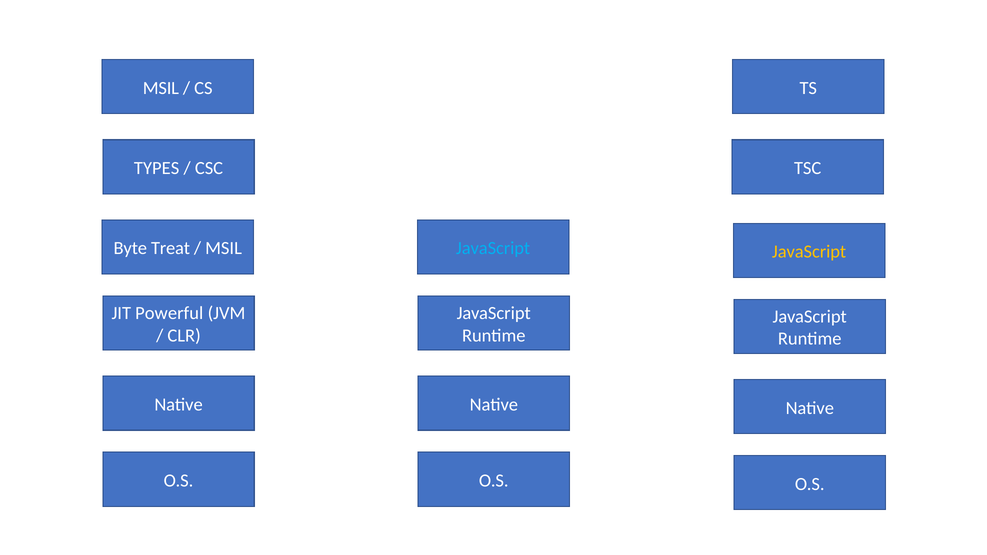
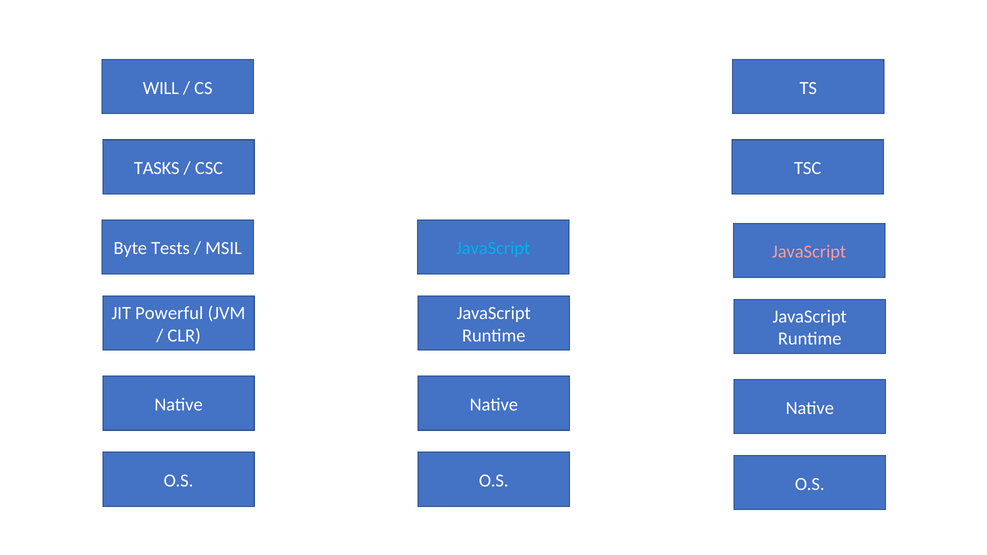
MSIL at (161, 88): MSIL -> WILL
TYPES: TYPES -> TASKS
Treat: Treat -> Tests
JavaScript at (809, 252) colour: yellow -> pink
